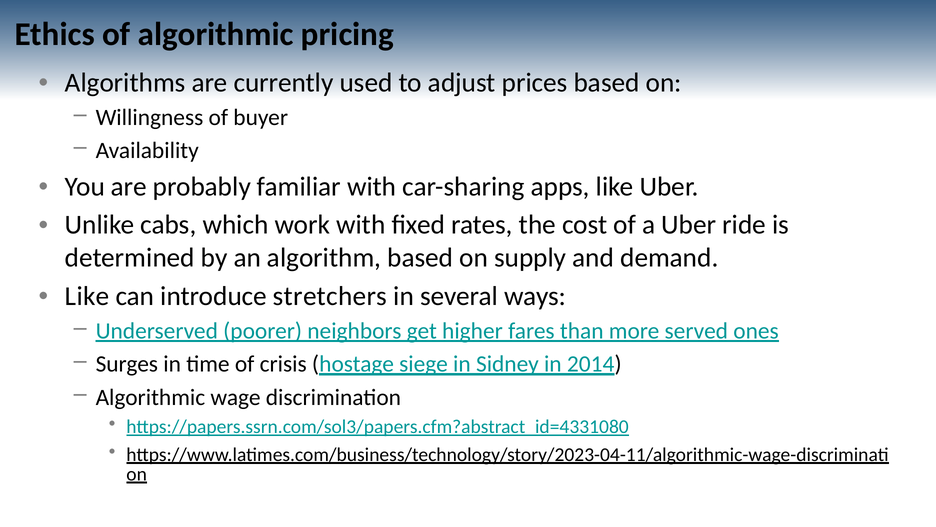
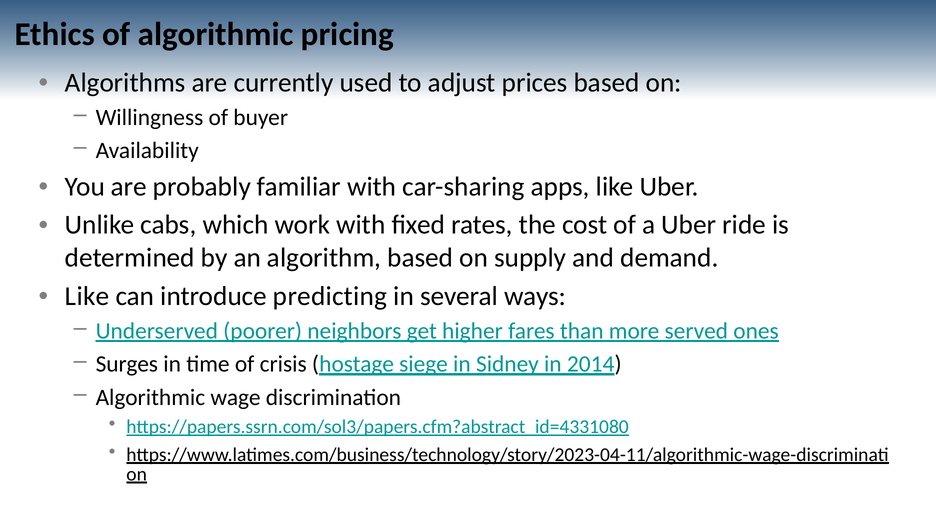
stretchers: stretchers -> predicting
